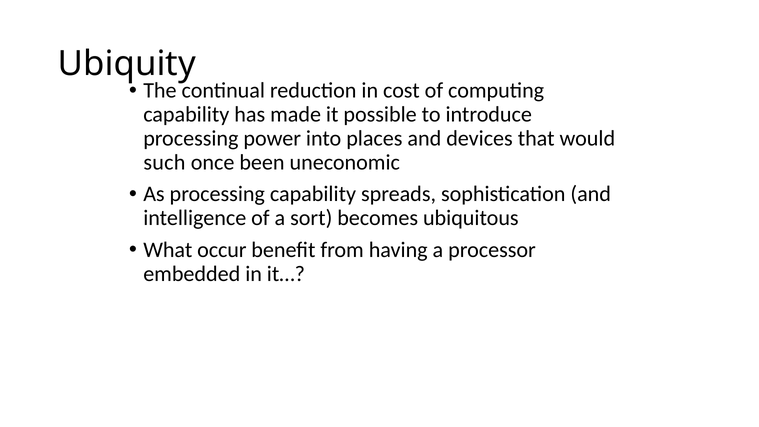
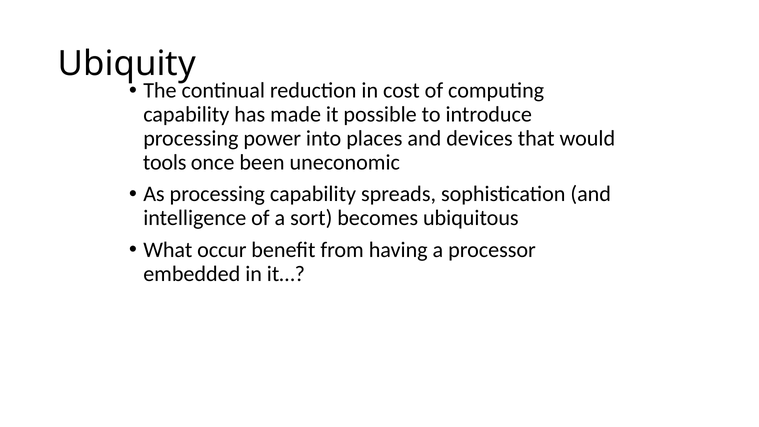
such: such -> tools
